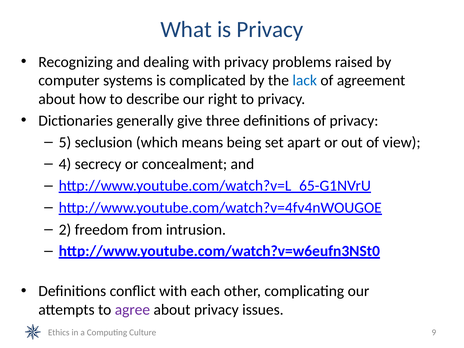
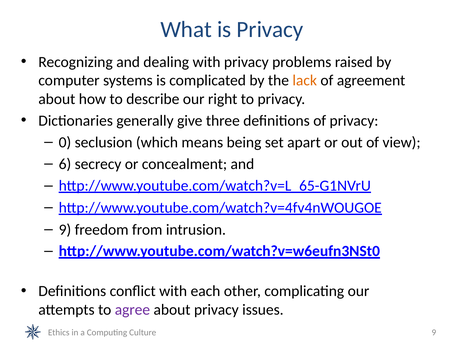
lack colour: blue -> orange
5: 5 -> 0
4: 4 -> 6
2 at (65, 230): 2 -> 9
